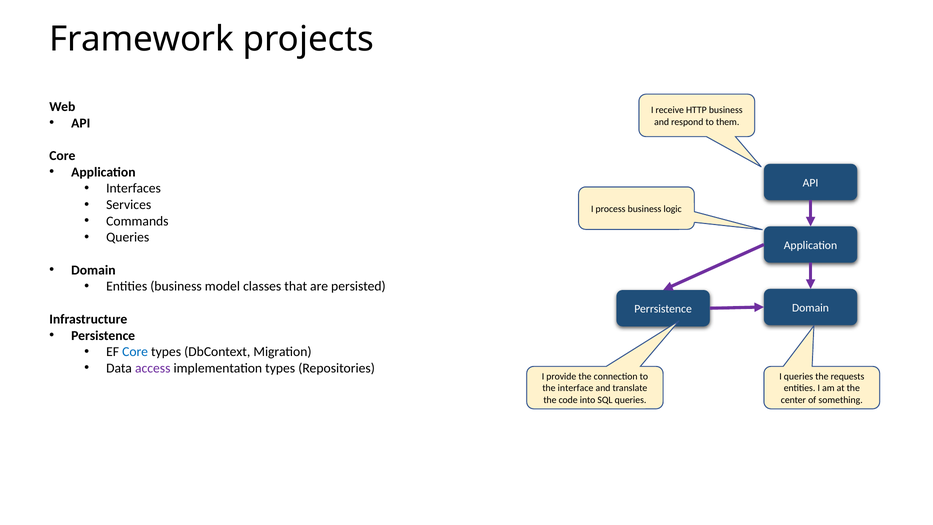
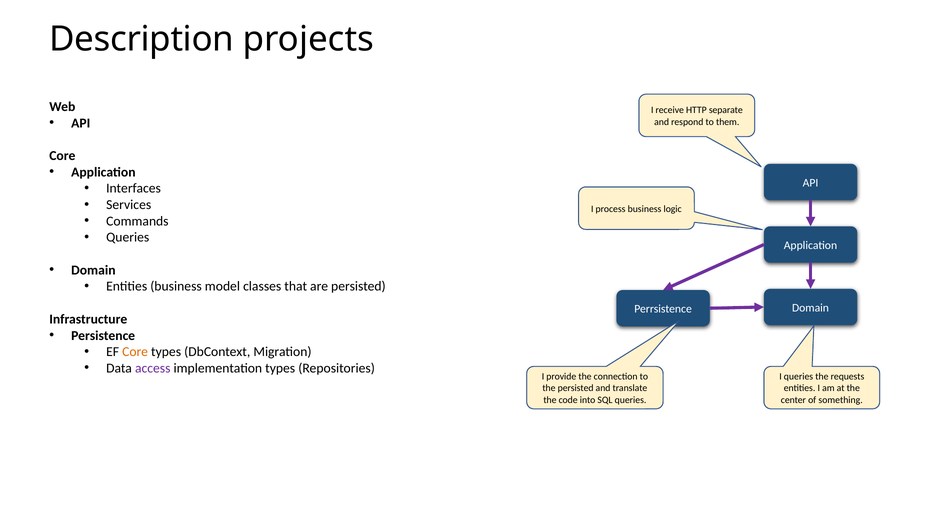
Framework: Framework -> Description
HTTP business: business -> separate
Core at (135, 352) colour: blue -> orange
the interface: interface -> persisted
